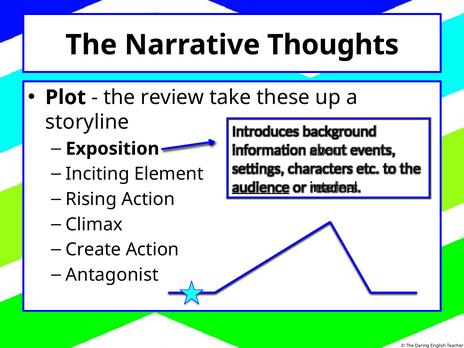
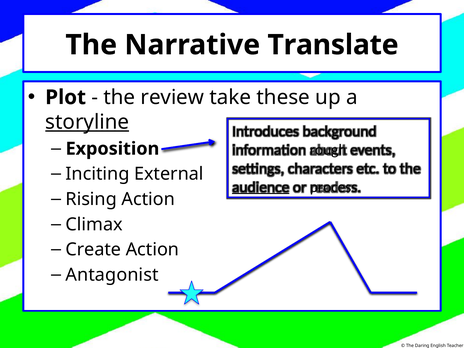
Thoughts: Thoughts -> Translate
storyline underline: none -> present
event: event -> rough
Element: Element -> External
internal: internal -> process
